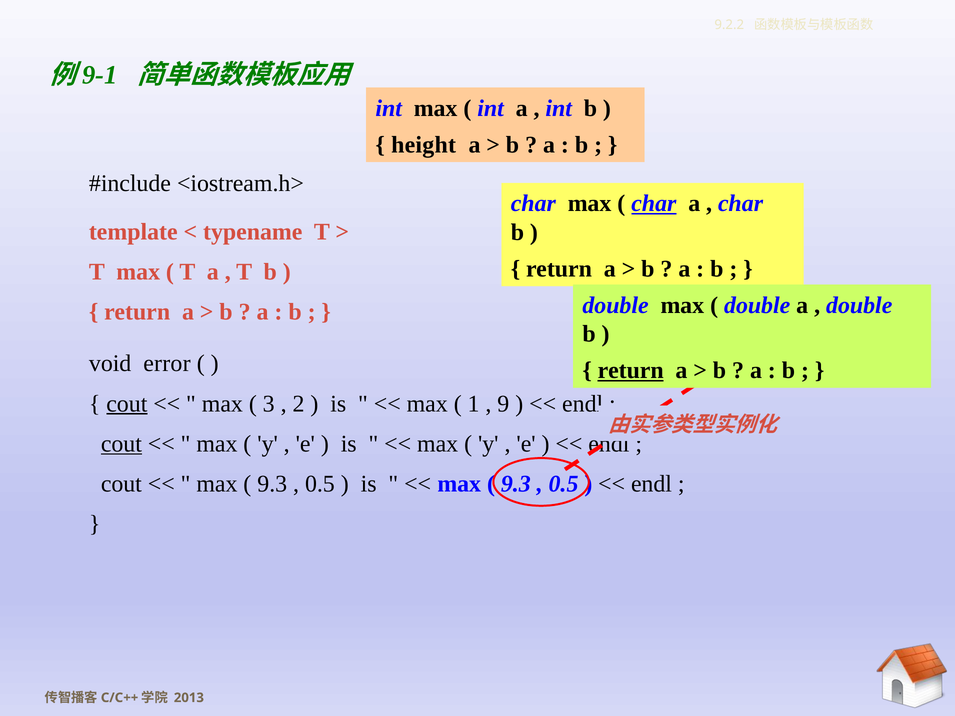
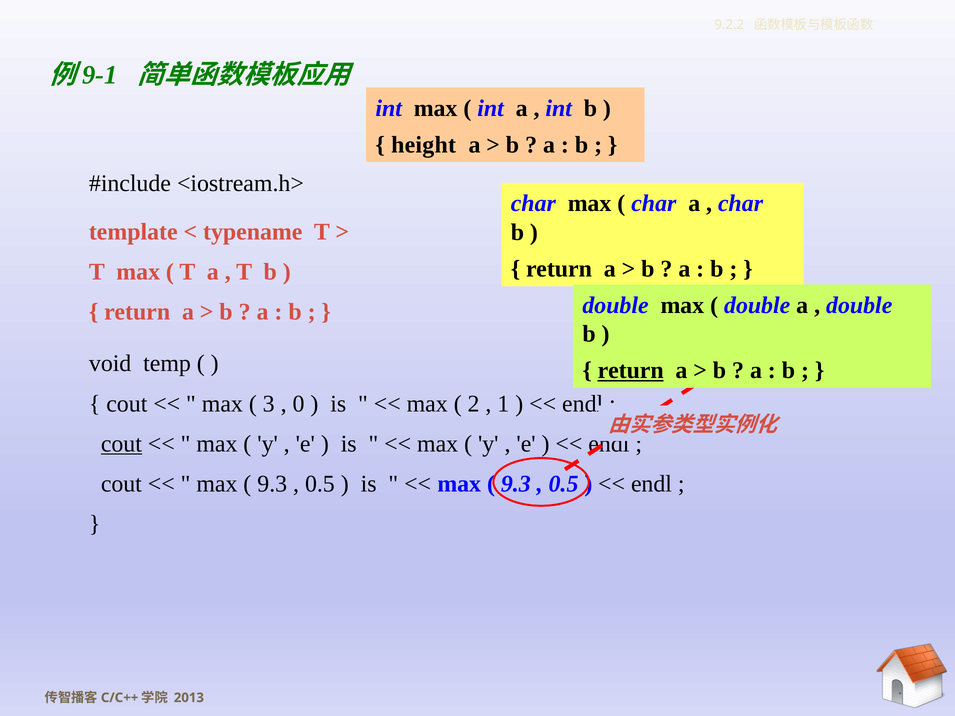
char at (654, 204) underline: present -> none
error: error -> temp
cout at (127, 404) underline: present -> none
2: 2 -> 0
1: 1 -> 2
9: 9 -> 1
